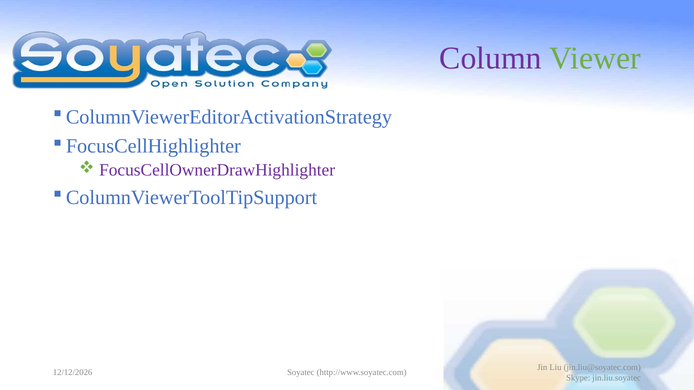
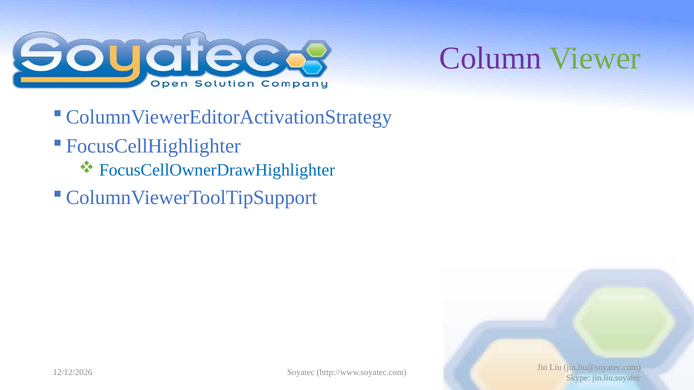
FocusCellOwnerDrawHighlighter colour: purple -> blue
